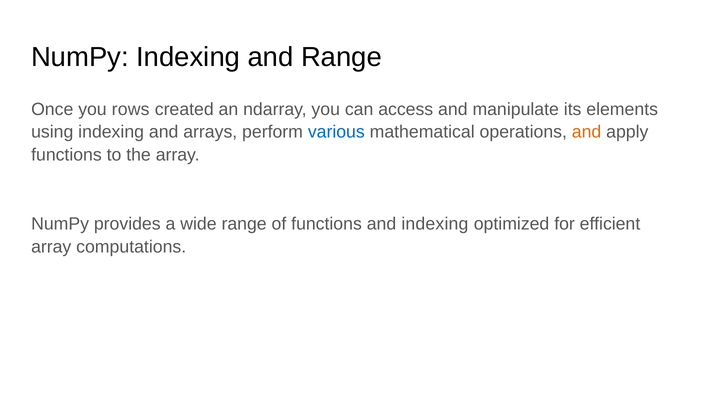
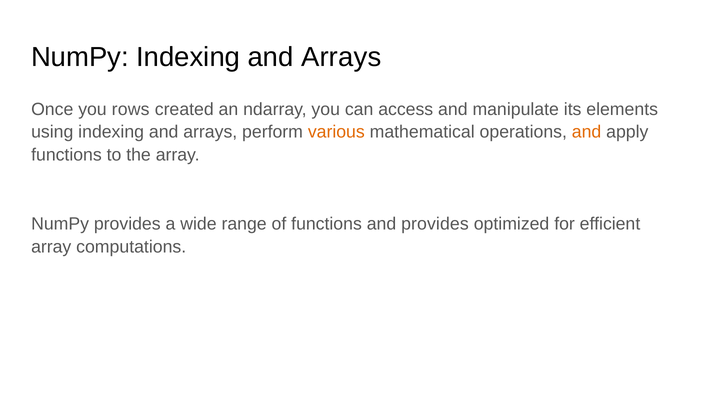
NumPy Indexing and Range: Range -> Arrays
various colour: blue -> orange
and indexing: indexing -> provides
